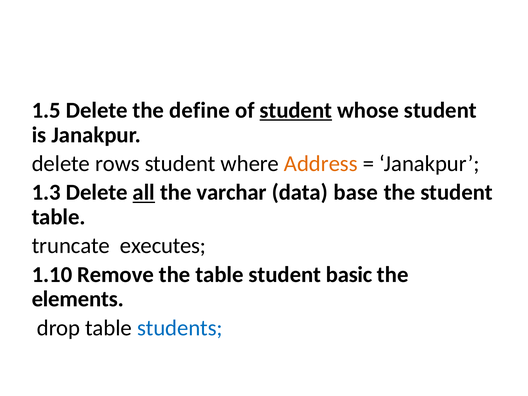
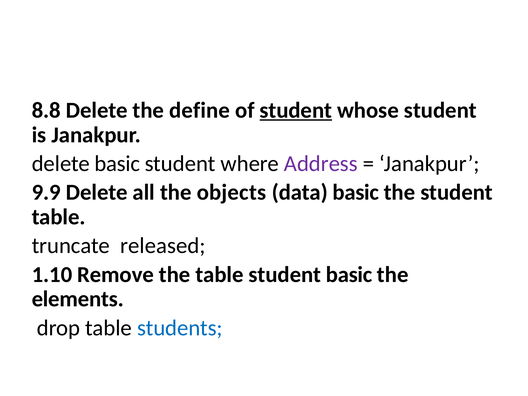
1.5: 1.5 -> 8.8
delete rows: rows -> basic
Address colour: orange -> purple
1.3: 1.3 -> 9.9
all underline: present -> none
varchar: varchar -> objects
data base: base -> basic
executes: executes -> released
